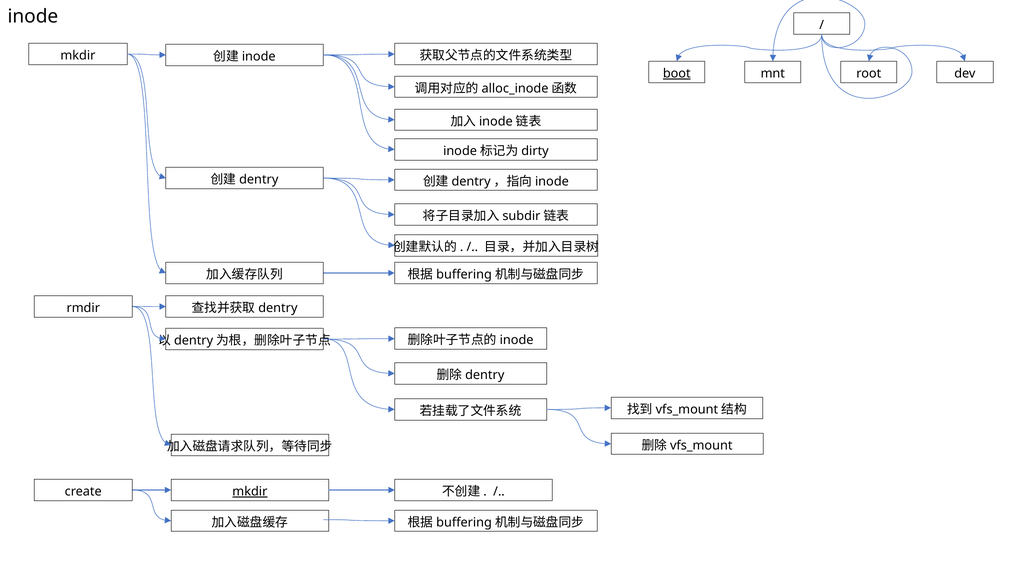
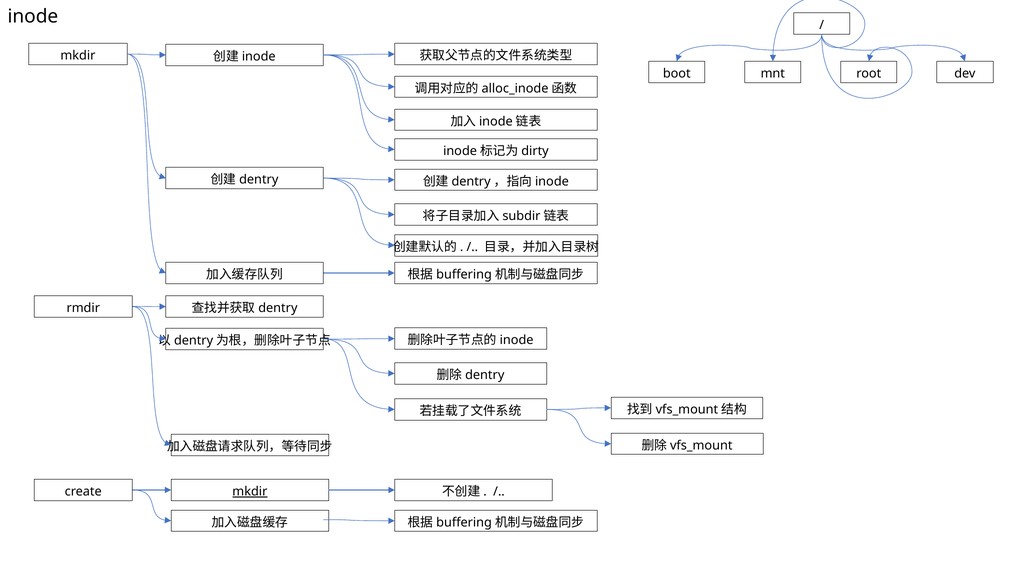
boot underline: present -> none
